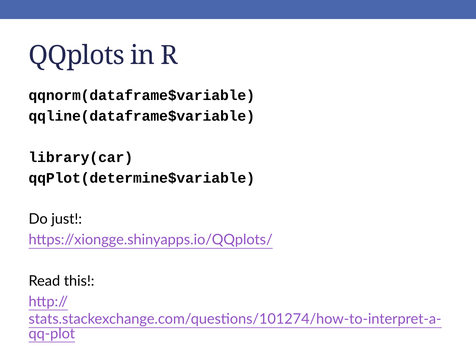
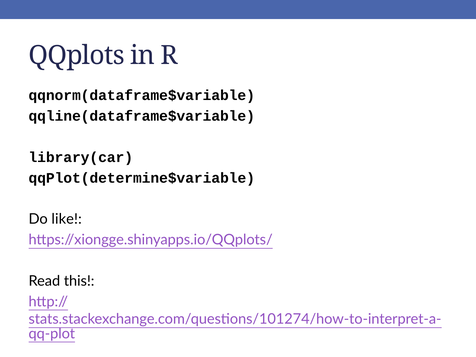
just: just -> like
